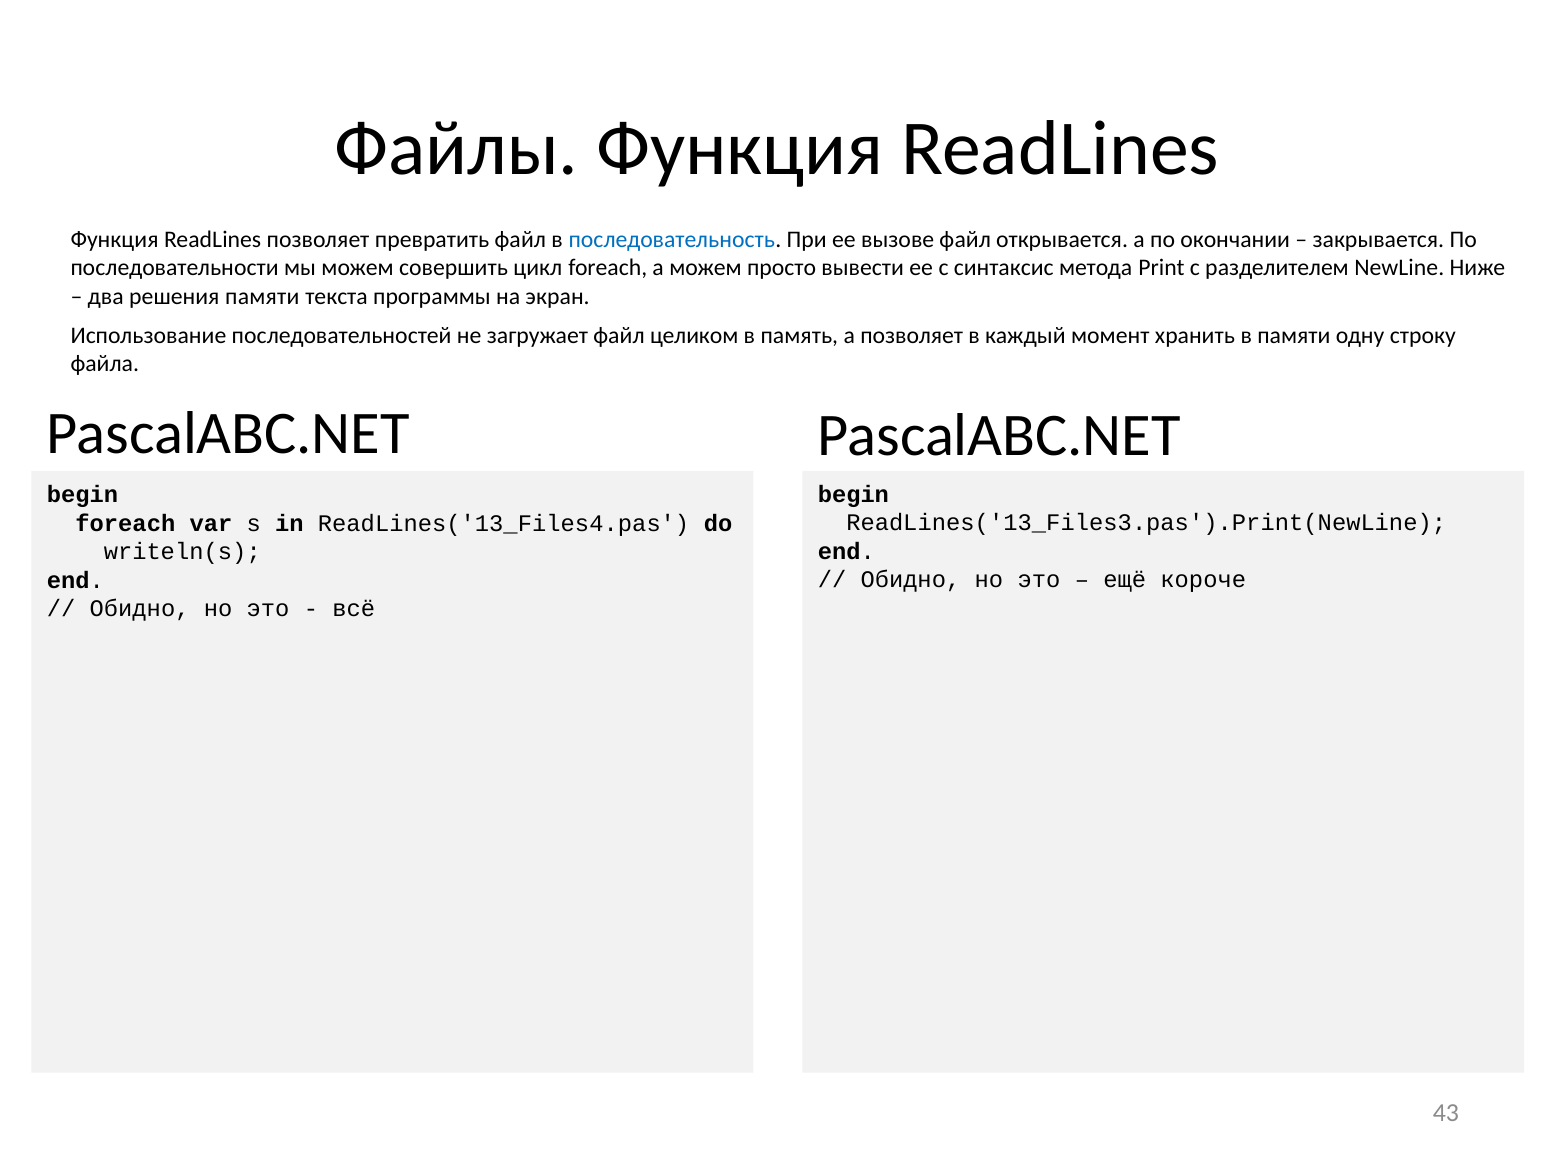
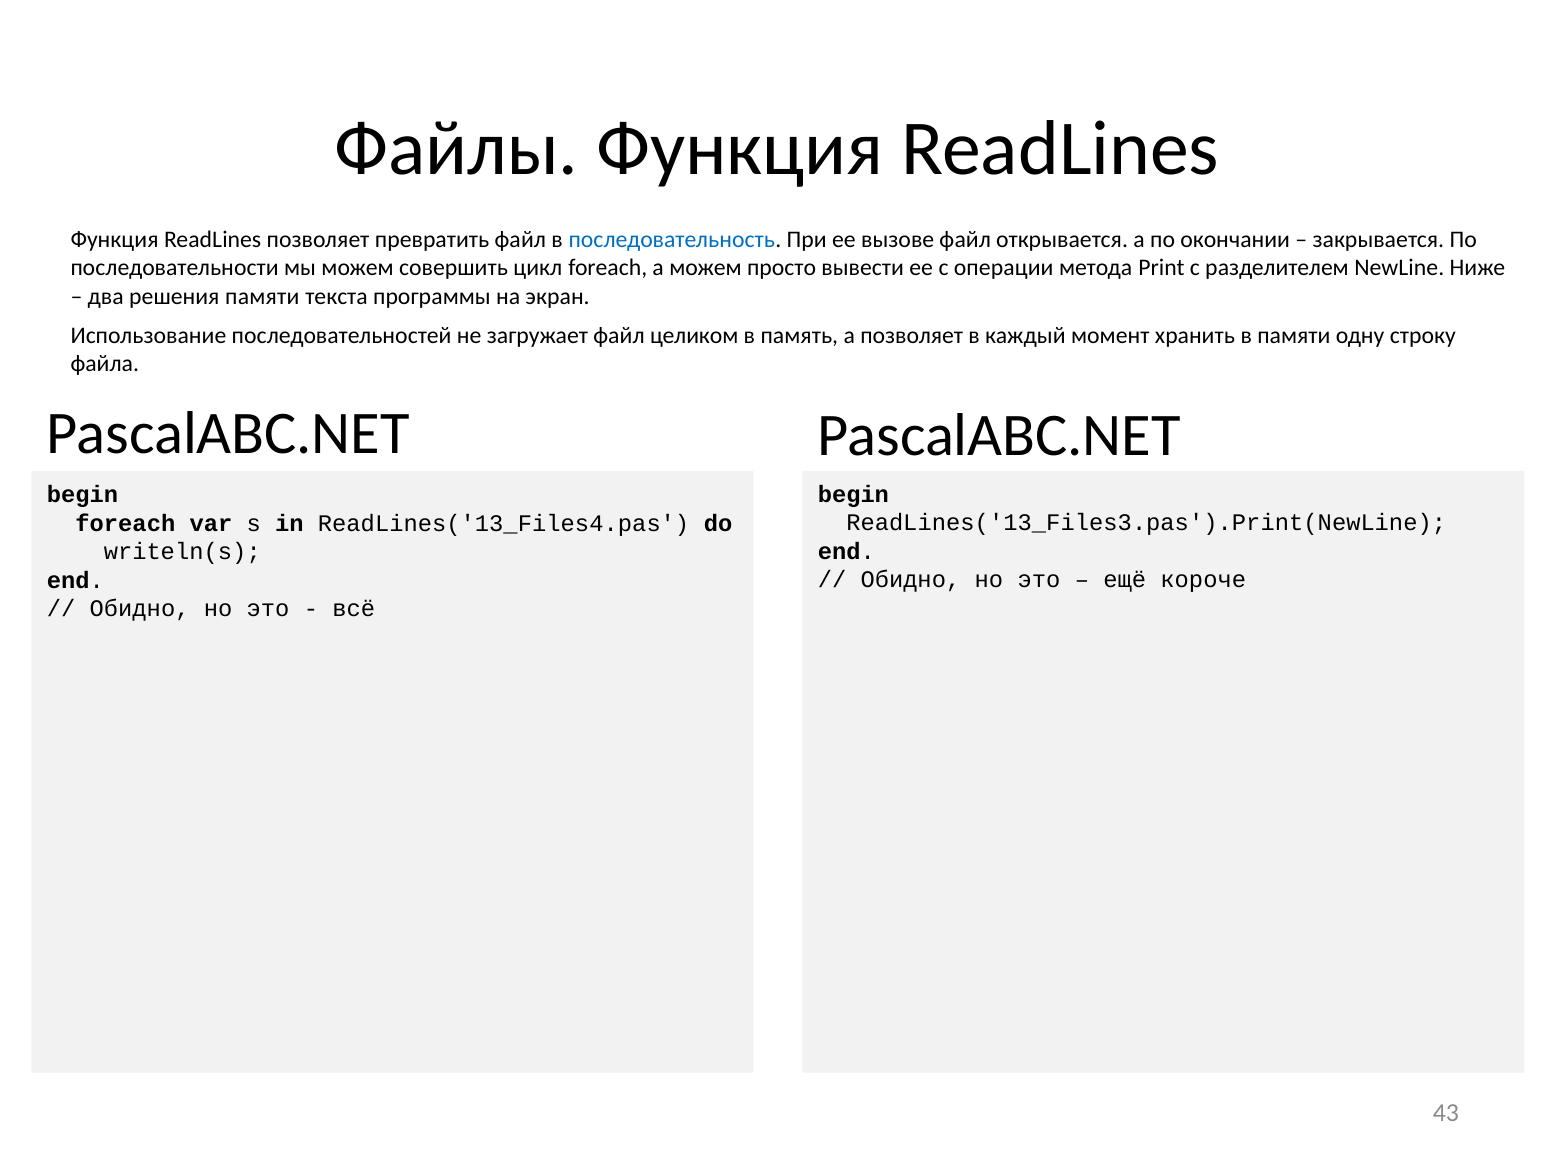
синтаксис: синтаксис -> операции
